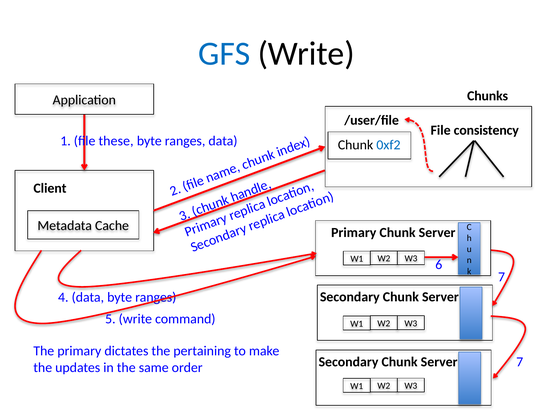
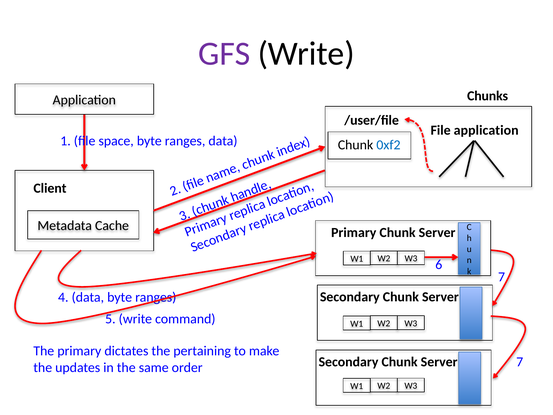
GFS colour: blue -> purple
consistency at (486, 130): consistency -> application
these: these -> space
